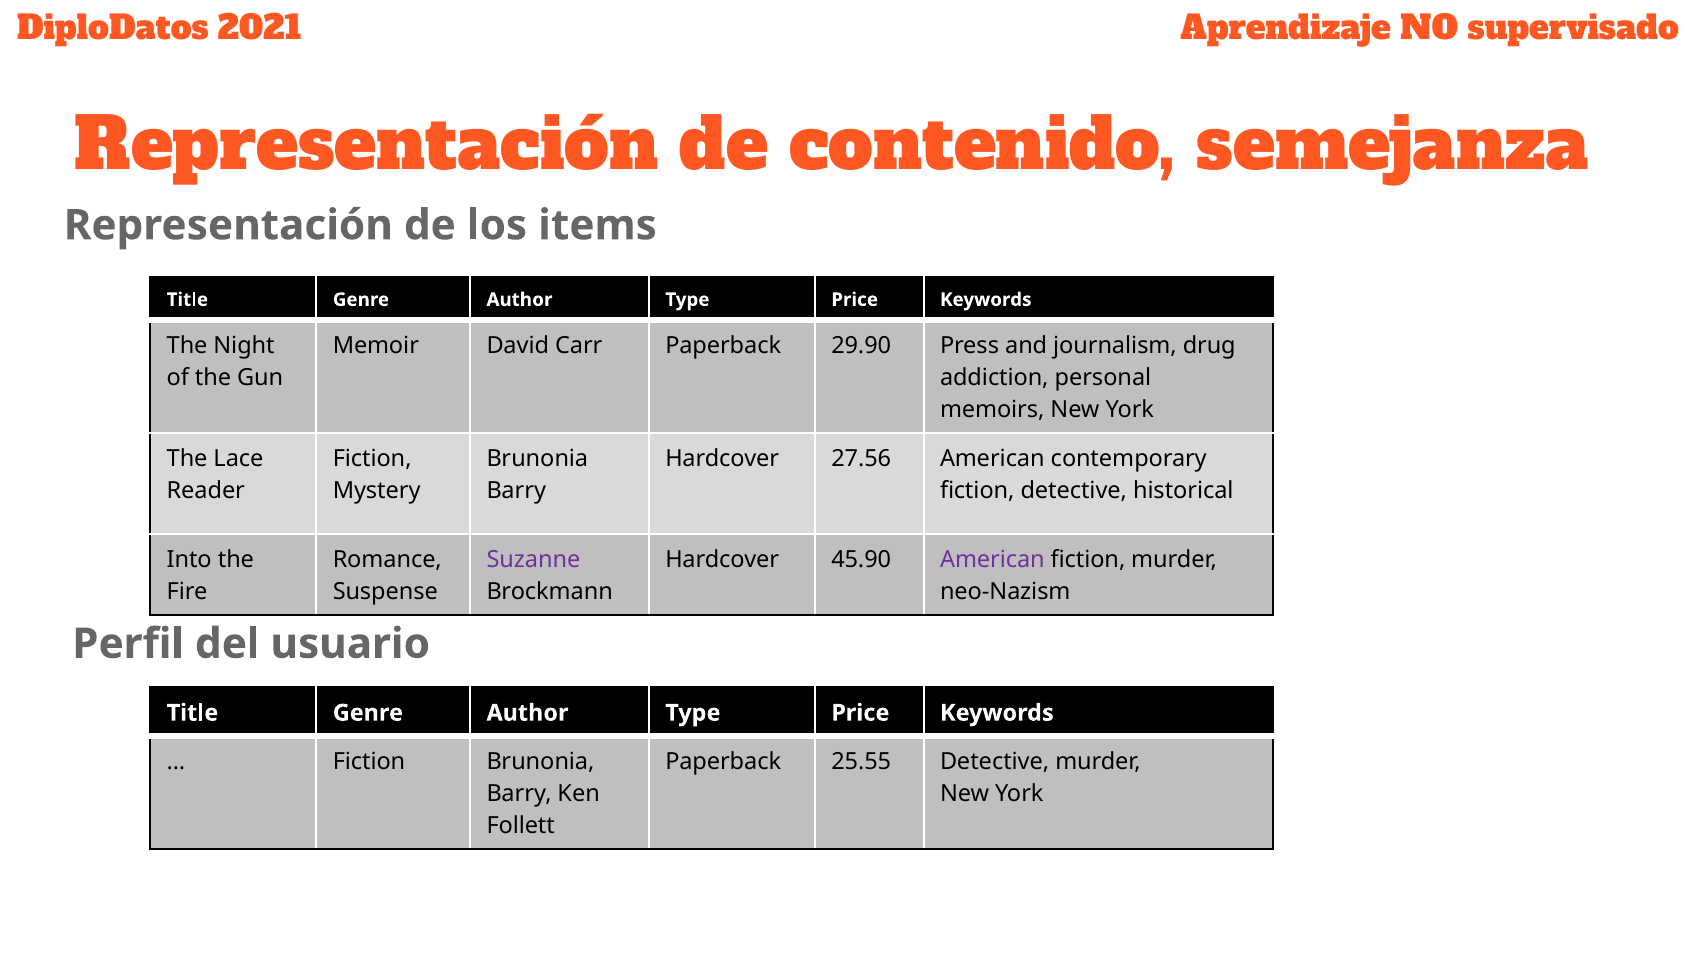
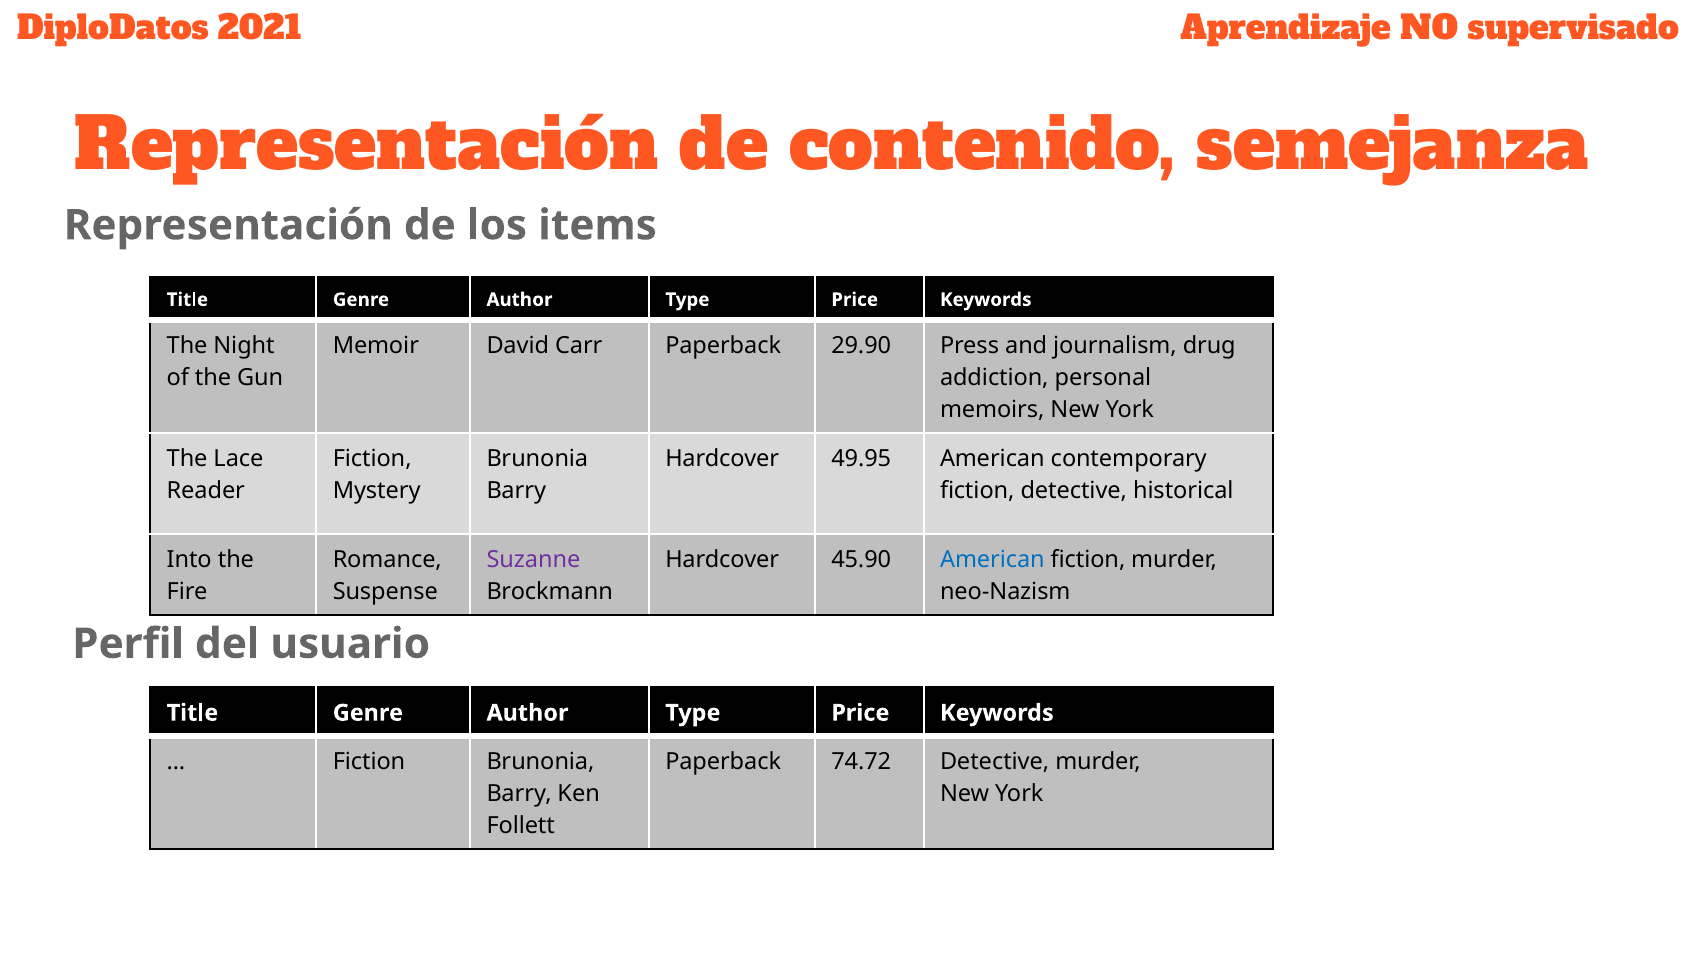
27.56: 27.56 -> 49.95
American at (992, 560) colour: purple -> blue
25.55: 25.55 -> 74.72
